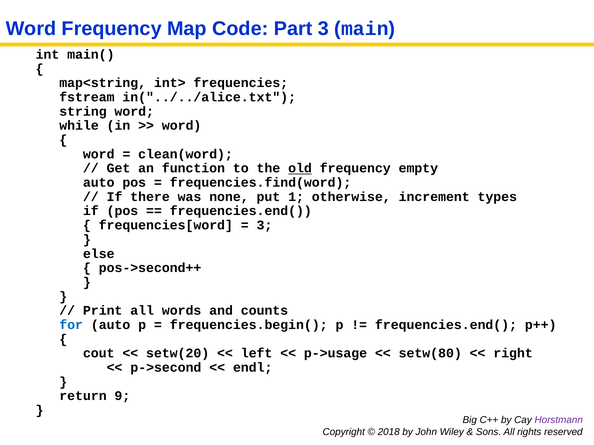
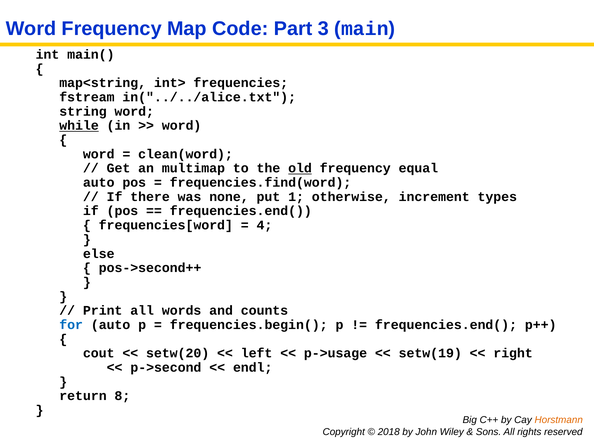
while underline: none -> present
function: function -> multimap
empty: empty -> equal
3 at (264, 225): 3 -> 4
setw(80: setw(80 -> setw(19
9: 9 -> 8
Horstmann colour: purple -> orange
